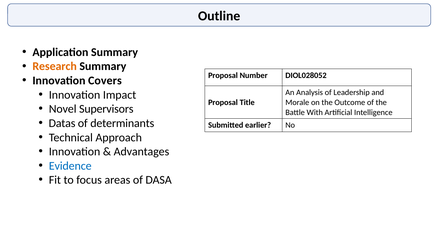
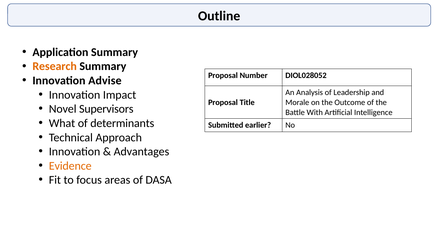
Covers: Covers -> Advise
Datas: Datas -> What
Evidence colour: blue -> orange
